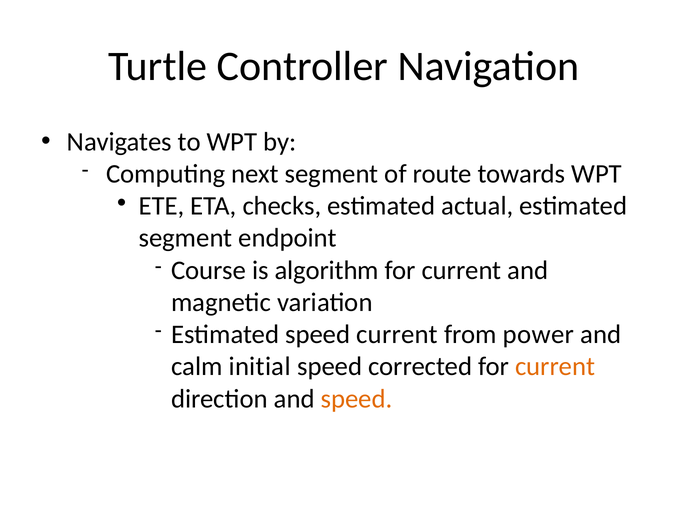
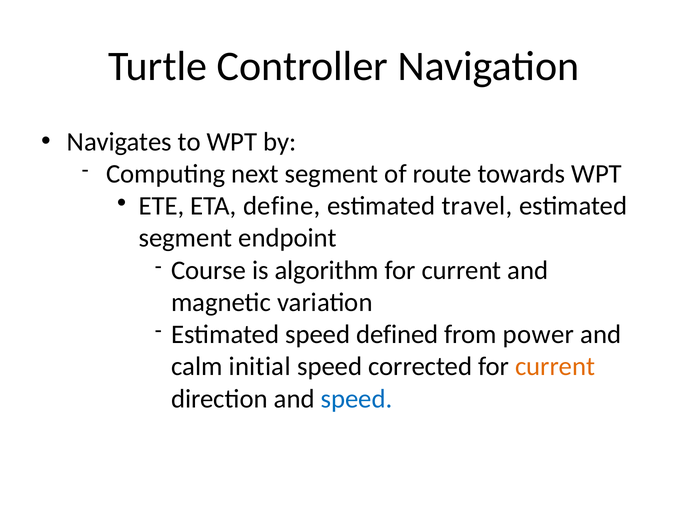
checks: checks -> define
actual: actual -> travel
speed current: current -> defined
speed at (357, 399) colour: orange -> blue
